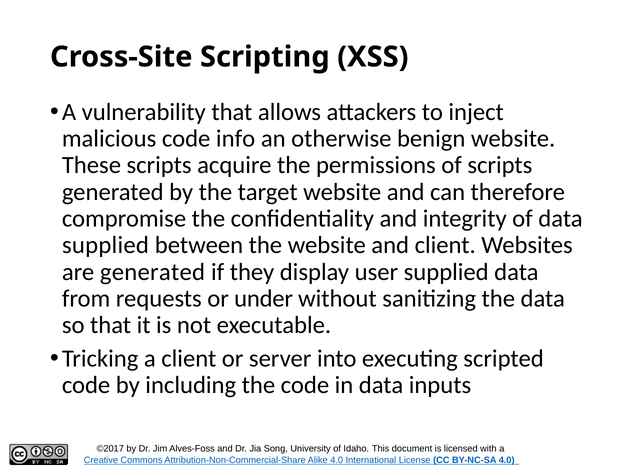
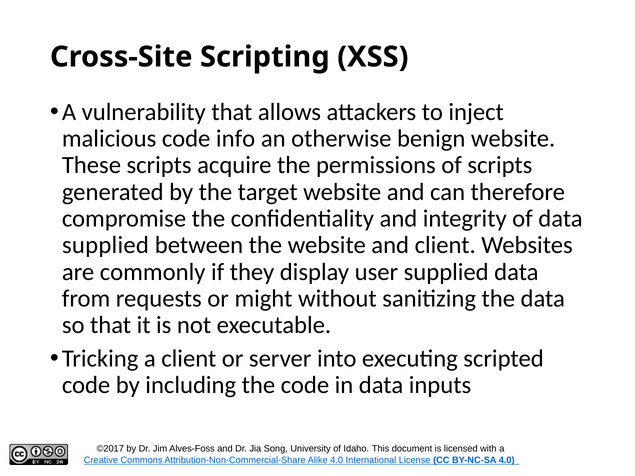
are generated: generated -> commonly
under: under -> might
